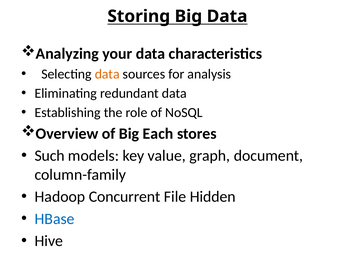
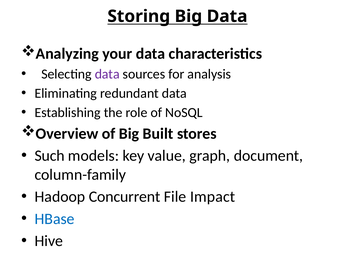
data at (107, 74) colour: orange -> purple
Each: Each -> Built
Hidden: Hidden -> Impact
